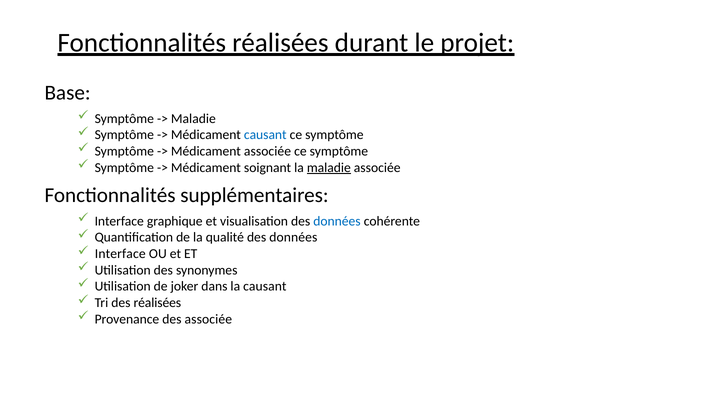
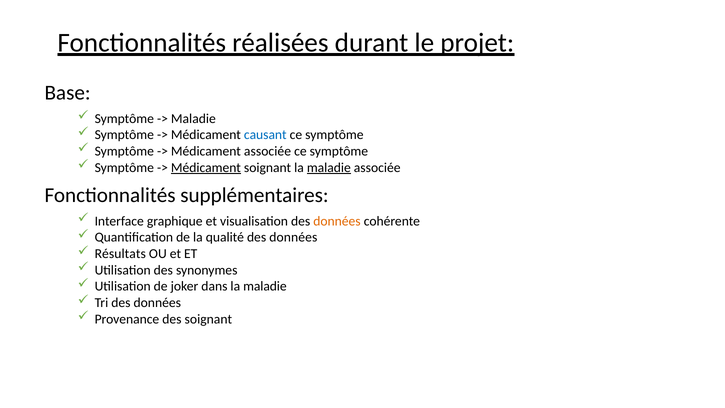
Médicament at (206, 167) underline: none -> present
données at (337, 221) colour: blue -> orange
Interface at (120, 254): Interface -> Résultats
dans la causant: causant -> maladie
Tri des réalisées: réalisées -> données
des associée: associée -> soignant
